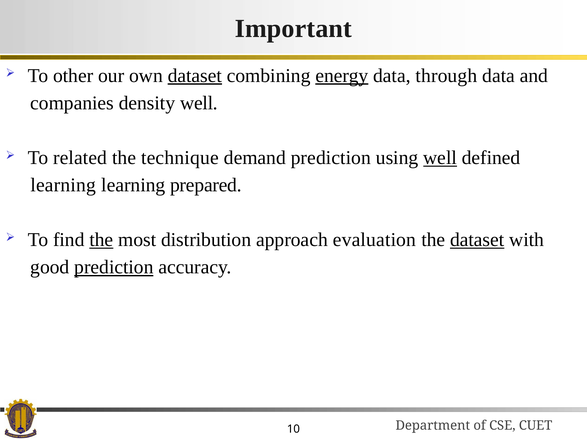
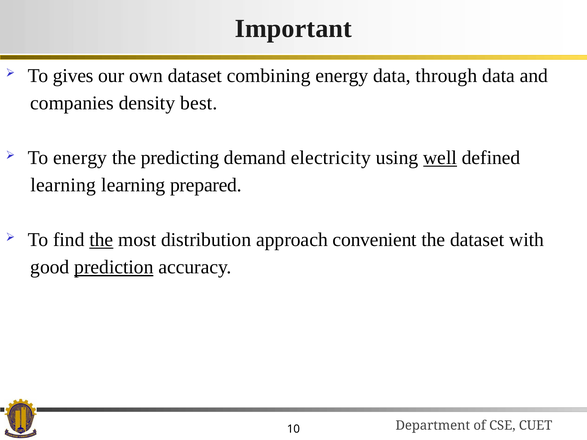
other: other -> gives
dataset at (195, 76) underline: present -> none
energy at (342, 76) underline: present -> none
density well: well -> best
To related: related -> energy
technique: technique -> predicting
demand prediction: prediction -> electricity
evaluation: evaluation -> convenient
dataset at (477, 240) underline: present -> none
